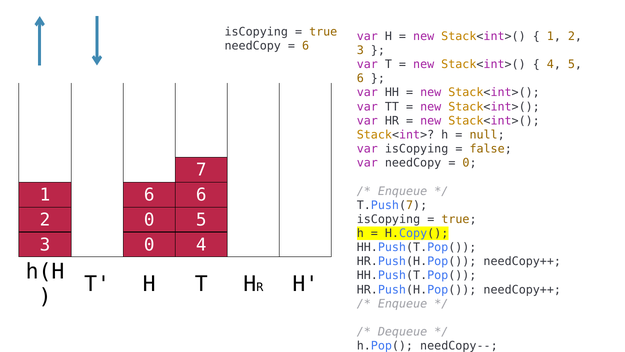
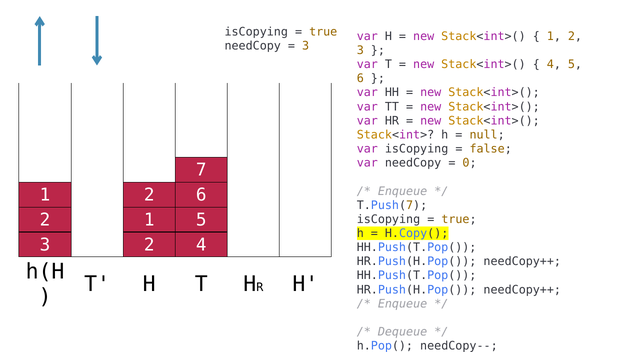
6 at (306, 46): 6 -> 3
6 at (149, 195): 6 -> 2
2 0: 0 -> 1
3 0: 0 -> 2
